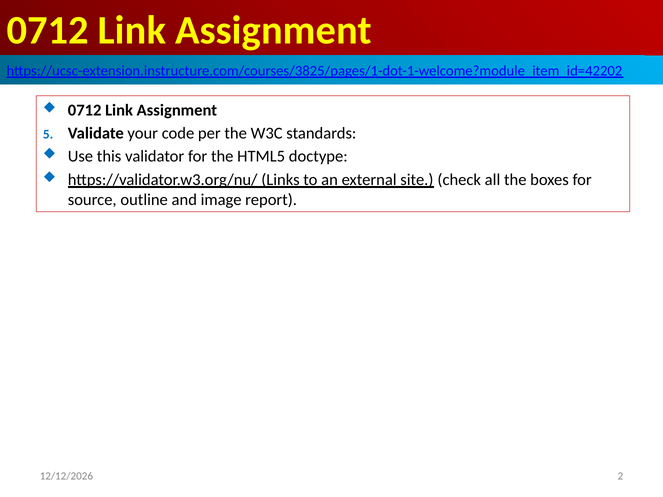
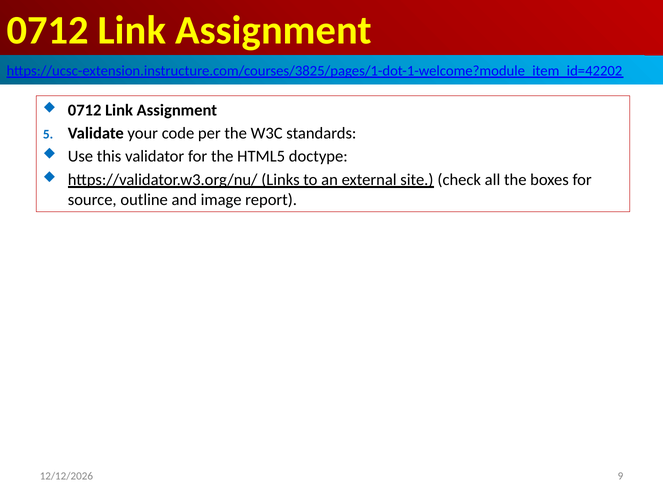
2: 2 -> 9
